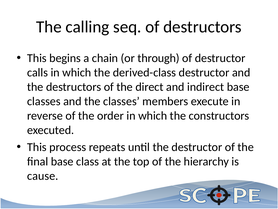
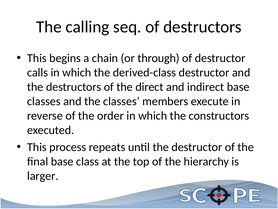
cause: cause -> larger
